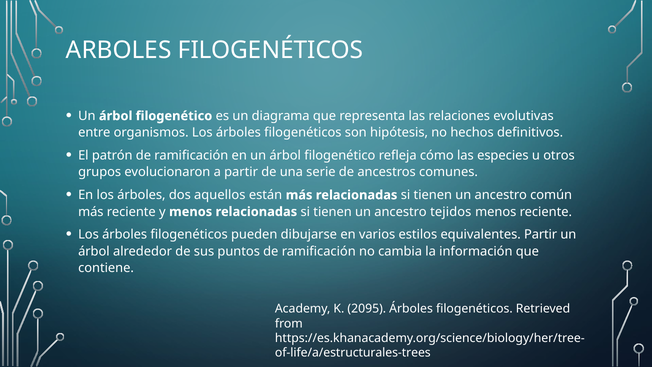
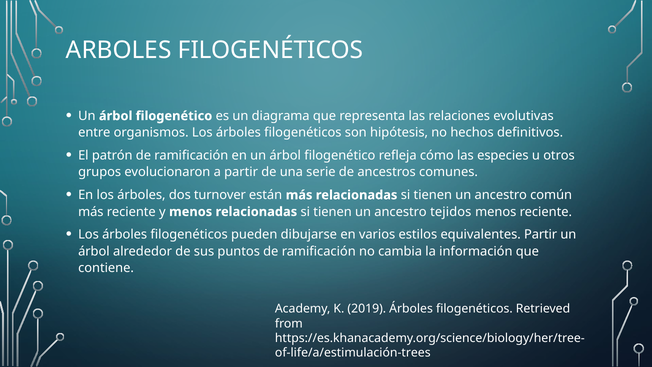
aquellos: aquellos -> turnover
2095: 2095 -> 2019
of-life/a/estructurales-trees: of-life/a/estructurales-trees -> of-life/a/estimulación-trees
